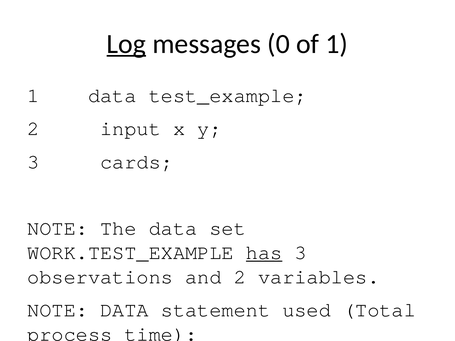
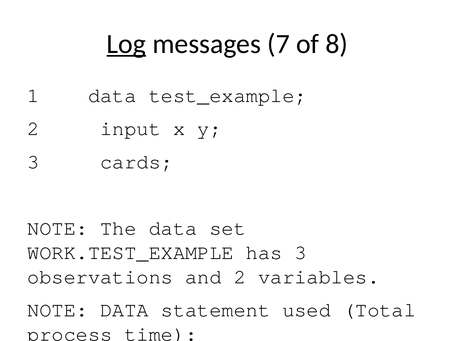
0: 0 -> 7
of 1: 1 -> 8
has underline: present -> none
